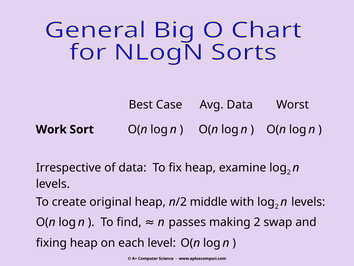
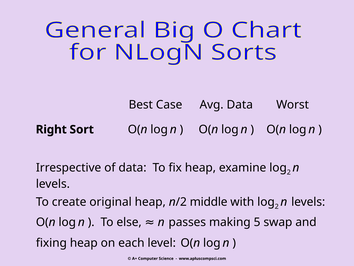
Work: Work -> Right
find: find -> else
making 2: 2 -> 5
